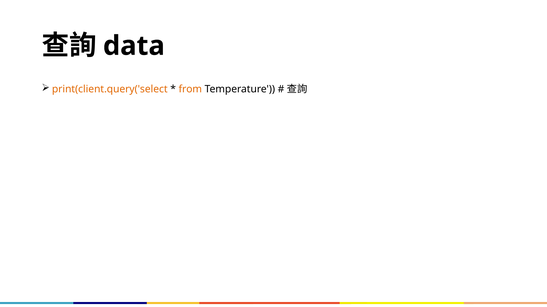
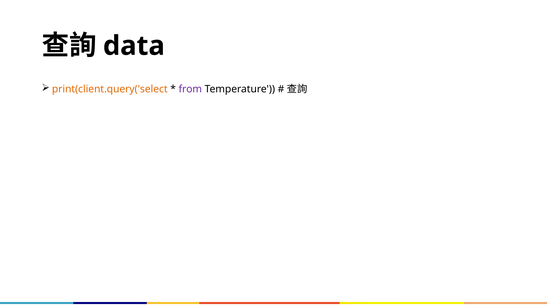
from colour: orange -> purple
